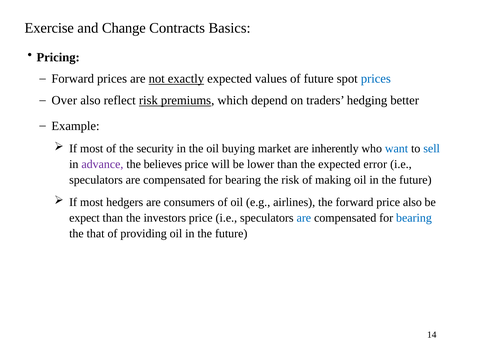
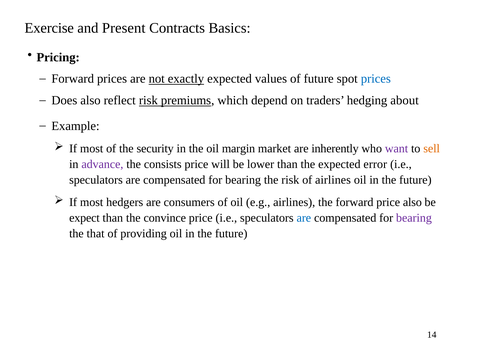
Change: Change -> Present
Over: Over -> Does
better: better -> about
buying: buying -> margin
want colour: blue -> purple
sell colour: blue -> orange
believes: believes -> consists
of making: making -> airlines
investors: investors -> convince
bearing at (414, 218) colour: blue -> purple
